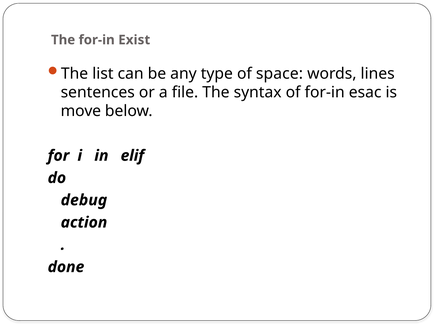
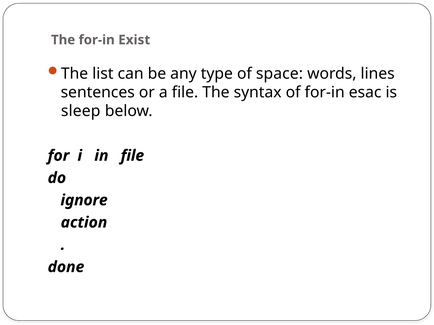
move: move -> sleep
in elif: elif -> file
debug: debug -> ignore
